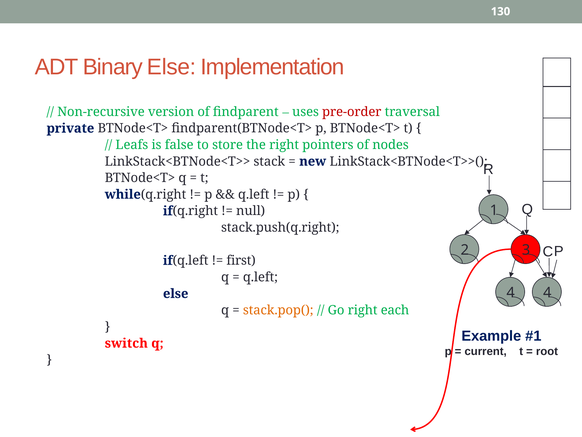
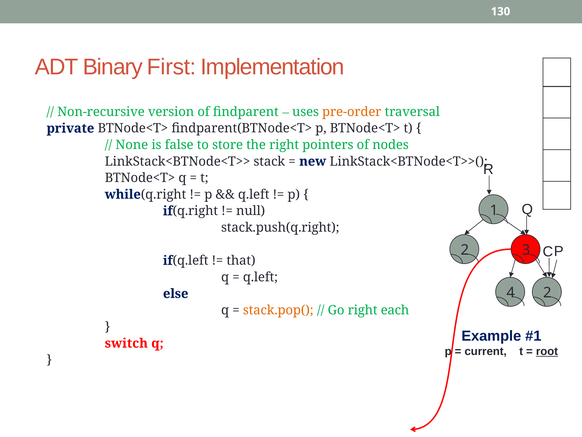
Binary Else: Else -> First
pre-order colour: red -> orange
Leafs: Leafs -> None
first: first -> that
4 4: 4 -> 2
root underline: none -> present
